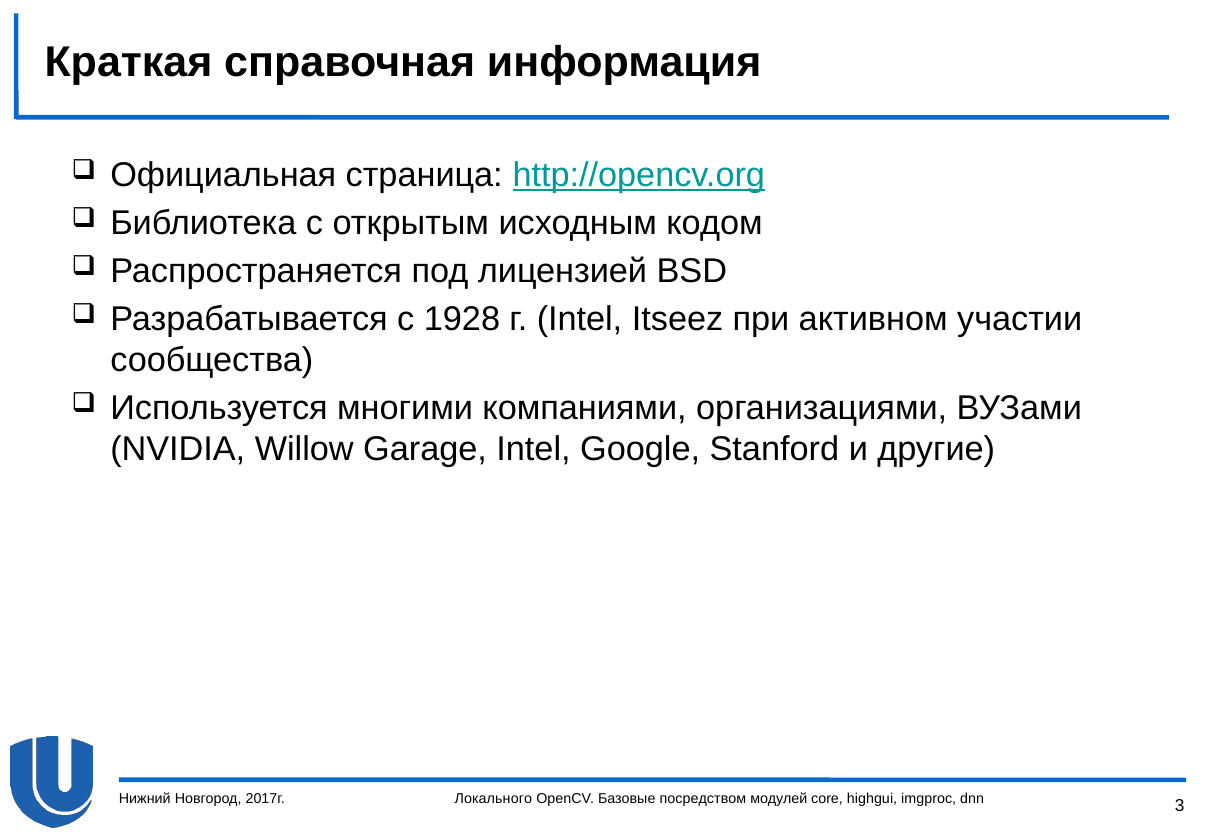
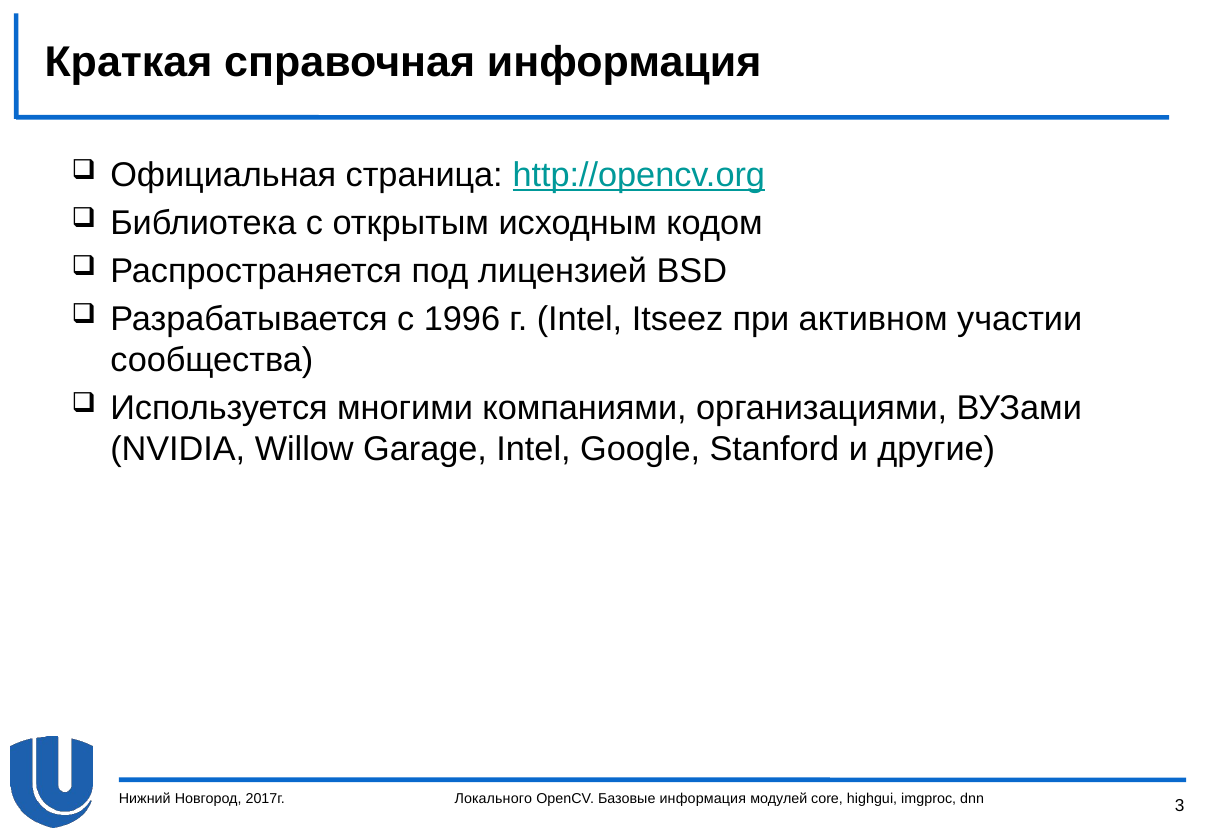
1928: 1928 -> 1996
Базовые посредством: посредством -> информация
